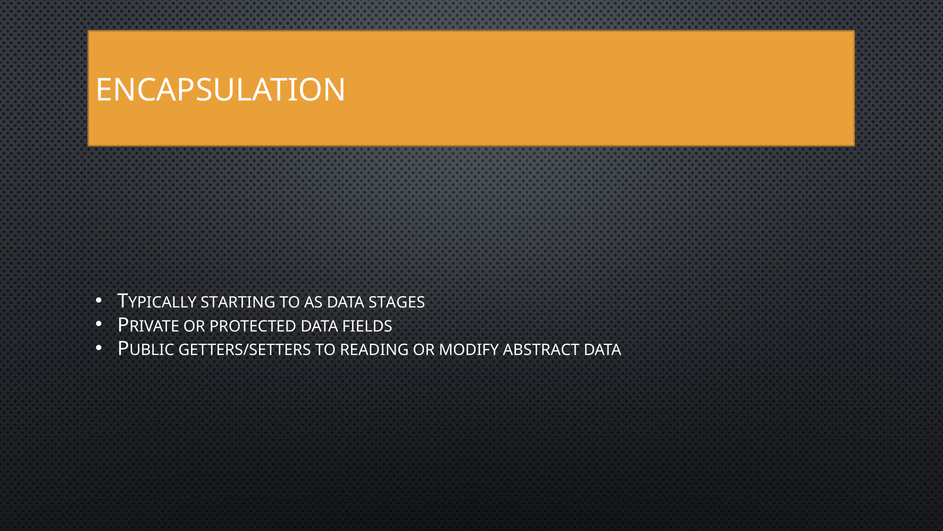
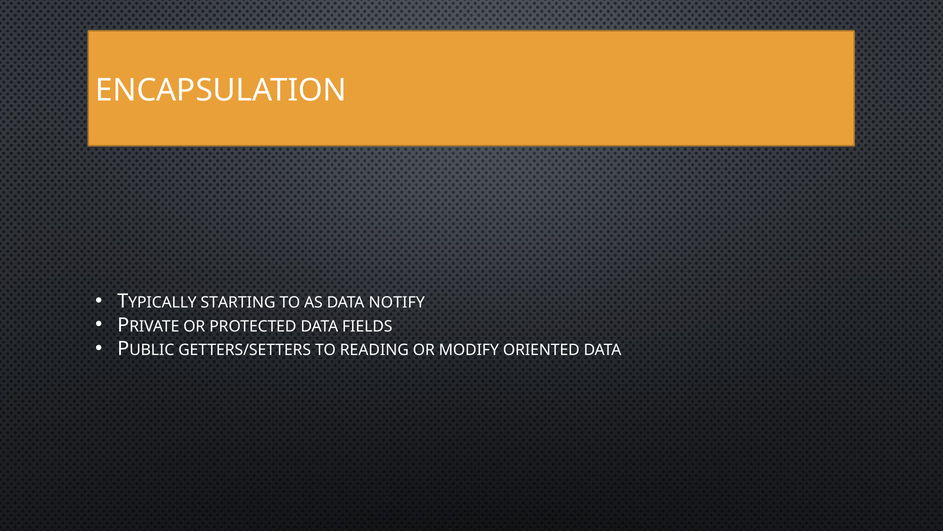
STAGES: STAGES -> NOTIFY
ABSTRACT: ABSTRACT -> ORIENTED
